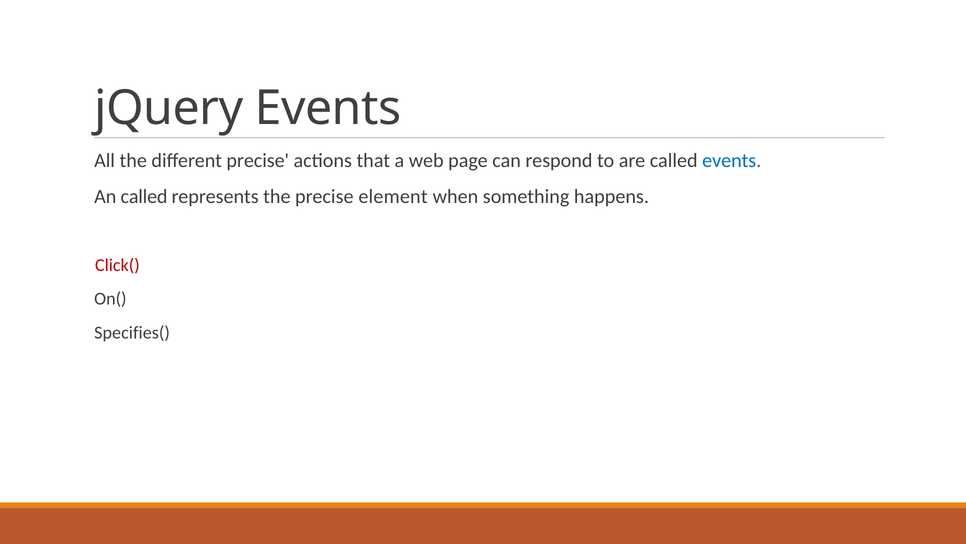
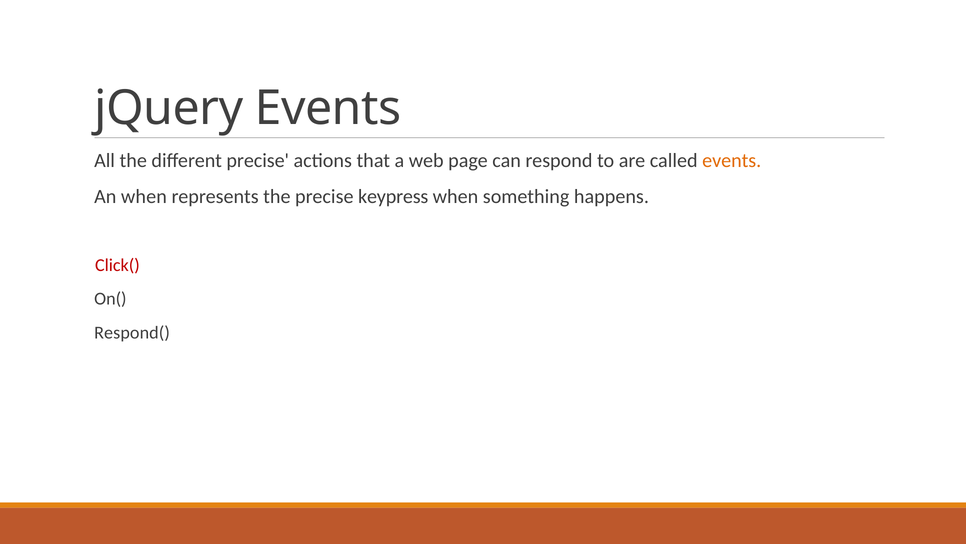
events at (732, 161) colour: blue -> orange
An called: called -> when
element: element -> keypress
Specifies(: Specifies( -> Respond(
